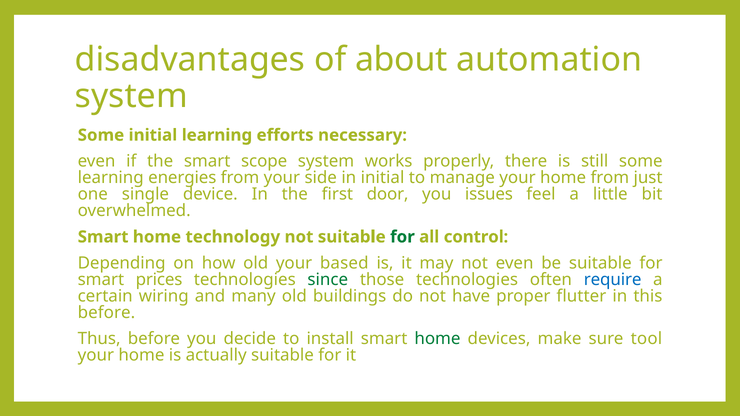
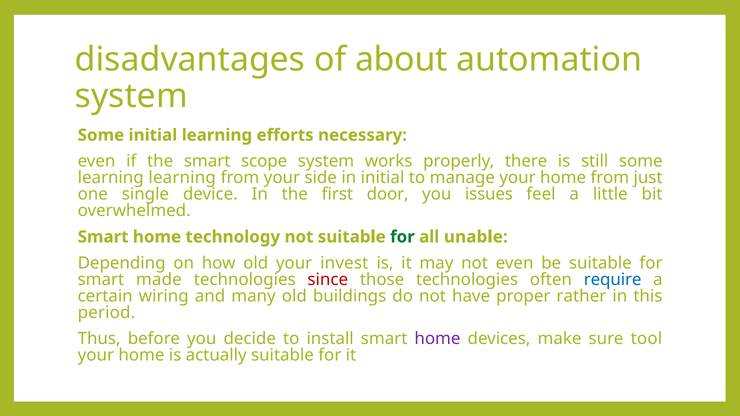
learning energies: energies -> learning
control: control -> unable
based: based -> invest
prices: prices -> made
since colour: green -> red
flutter: flutter -> rather
before at (106, 313): before -> period
home at (437, 339) colour: green -> purple
